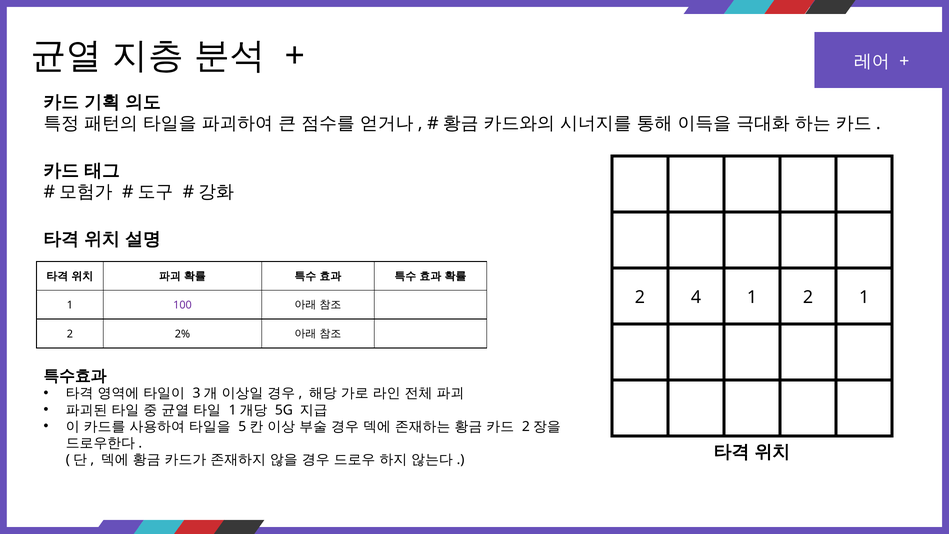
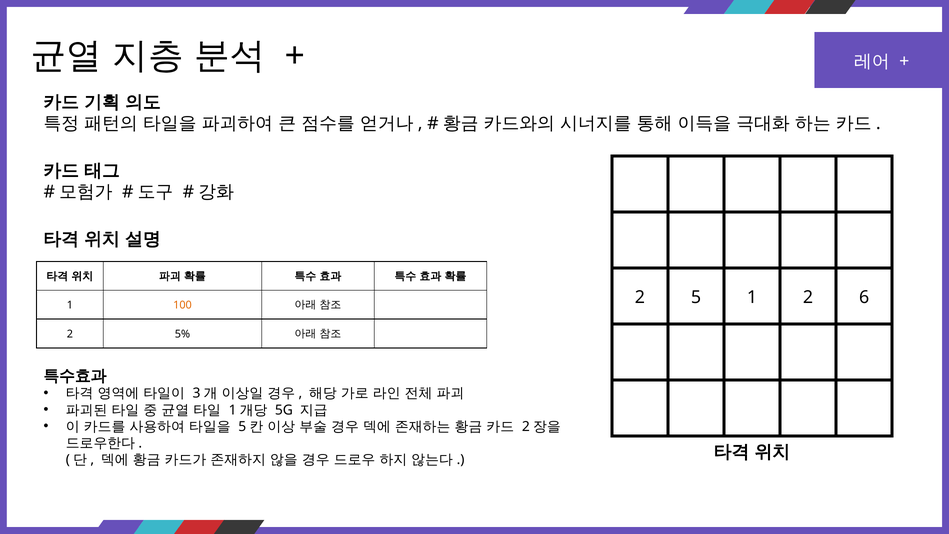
4: 4 -> 5
2 1: 1 -> 6
100 colour: purple -> orange
2%: 2% -> 5%
